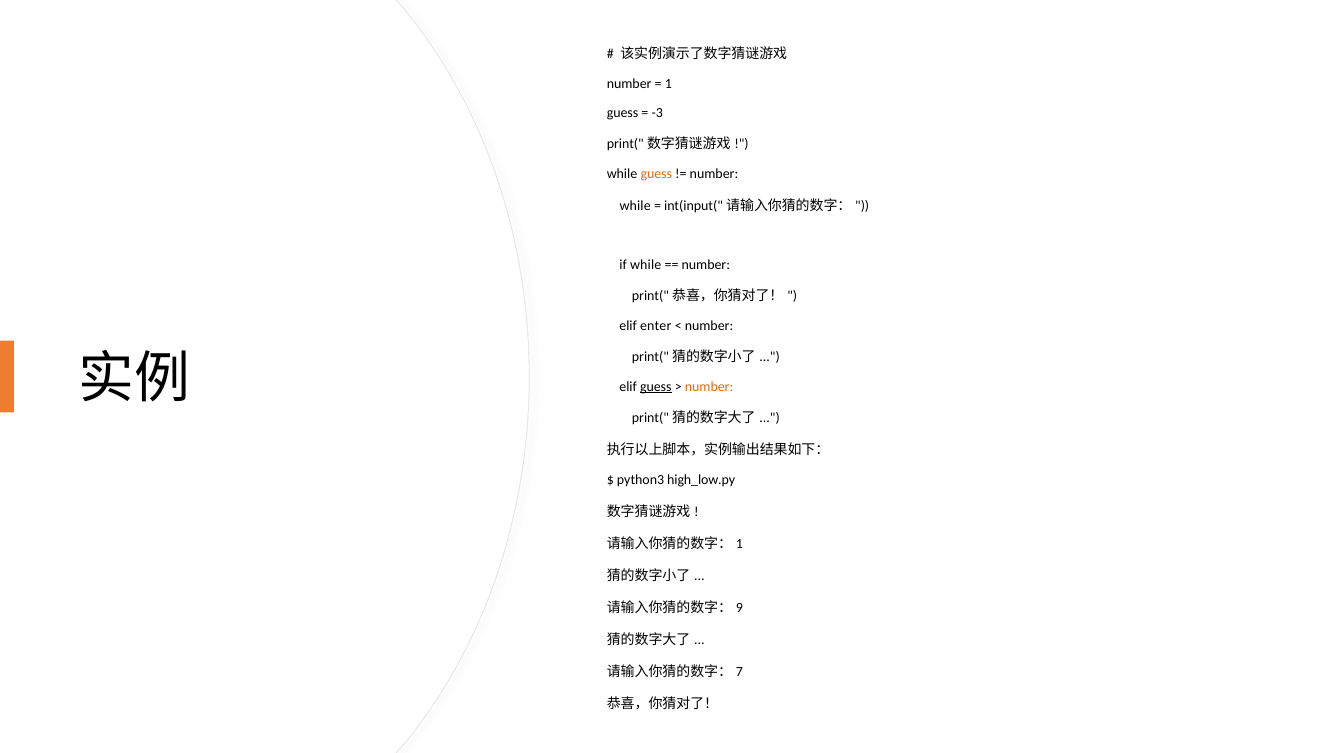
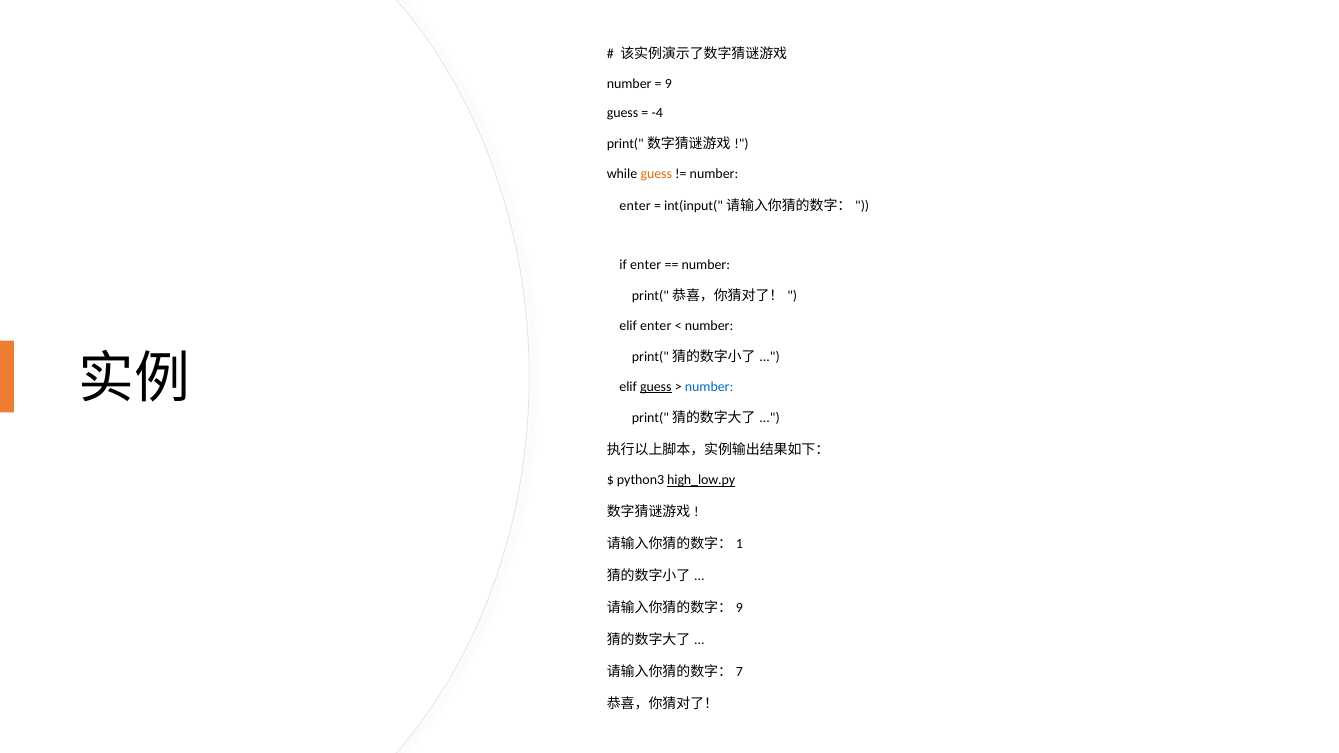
1 at (668, 84): 1 -> 9
-3: -3 -> -4
while at (635, 206): while -> enter
if while: while -> enter
number at (709, 387) colour: orange -> blue
high_low.py underline: none -> present
